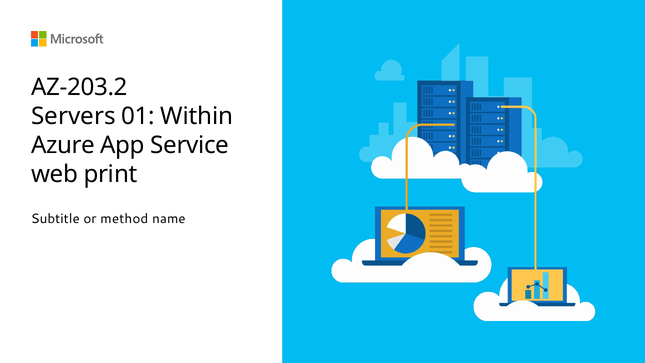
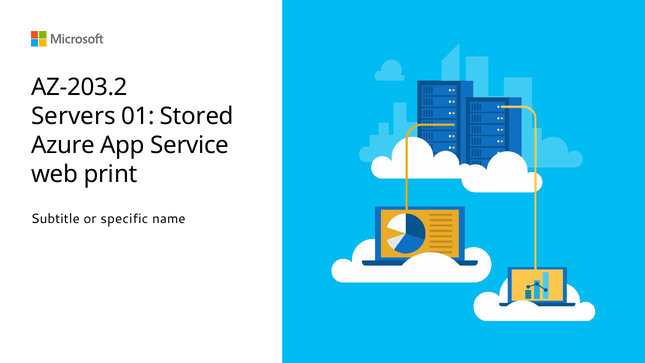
Within: Within -> Stored
method: method -> specific
